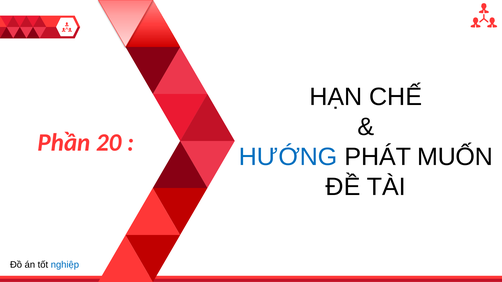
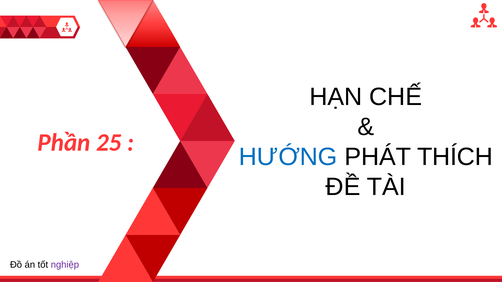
20: 20 -> 25
MUỐN: MUỐN -> THÍCH
nghiệp colour: blue -> purple
